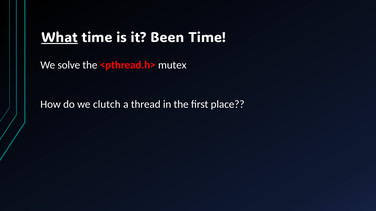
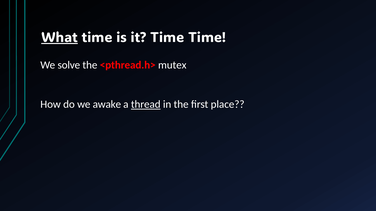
it Been: Been -> Time
clutch: clutch -> awake
thread underline: none -> present
